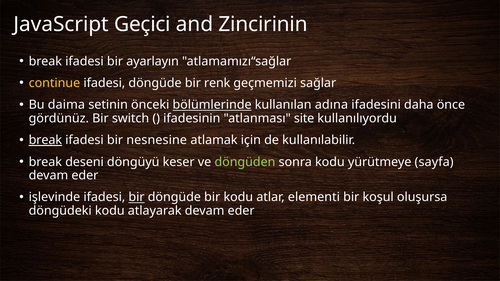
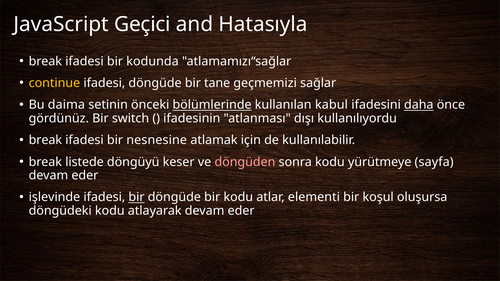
Zincirinin: Zincirinin -> Hatasıyla
ayarlayın: ayarlayın -> kodunda
renk: renk -> tane
adına: adına -> kabul
daha underline: none -> present
site: site -> dışı
break at (45, 140) underline: present -> none
deseni: deseni -> listede
döngüden colour: light green -> pink
